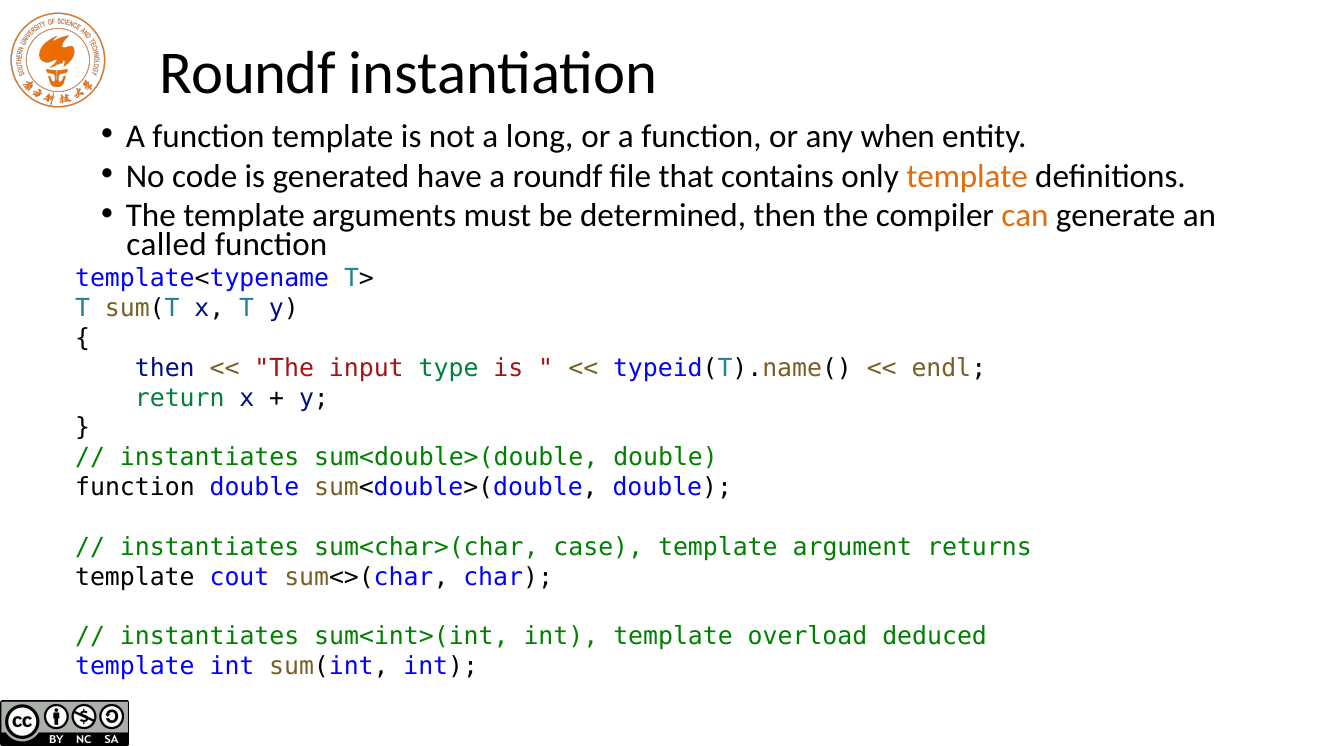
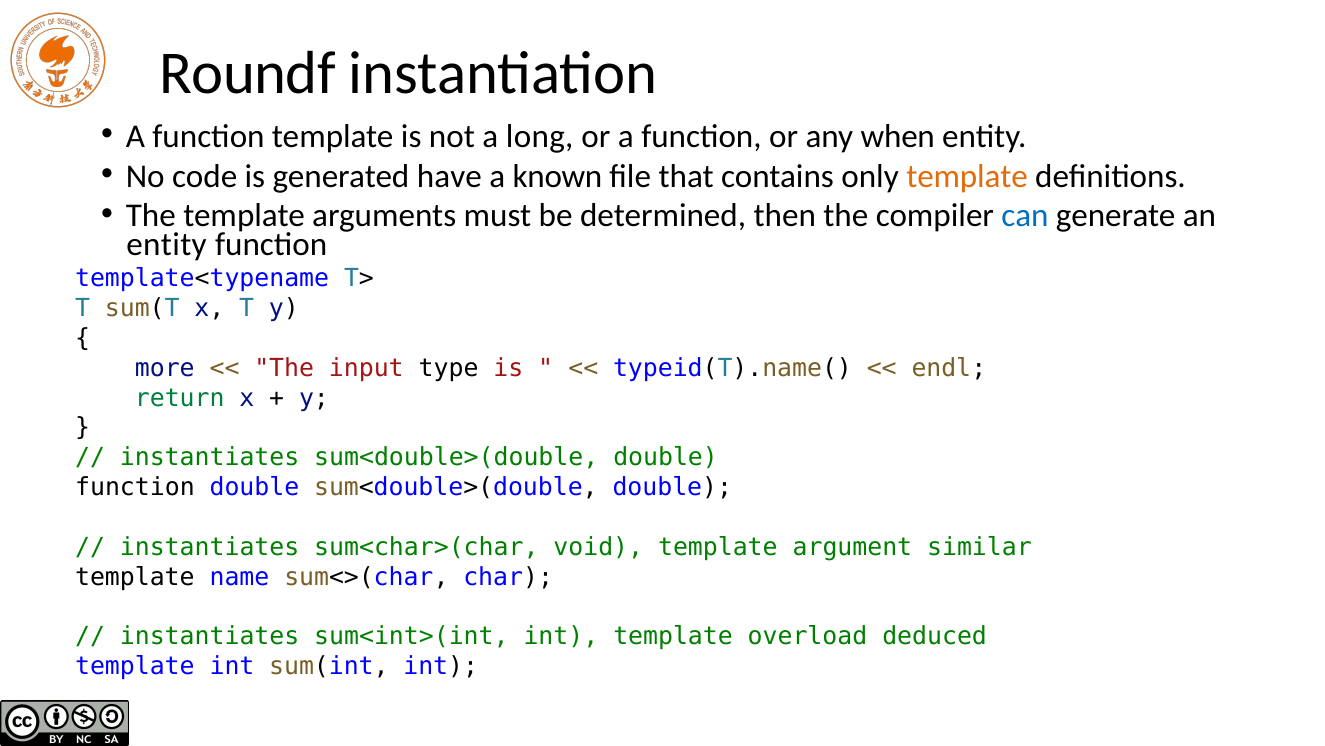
a roundf: roundf -> known
can colour: orange -> blue
called at (167, 244): called -> entity
then at (165, 368): then -> more
type colour: green -> black
case: case -> void
returns: returns -> similar
cout: cout -> name
